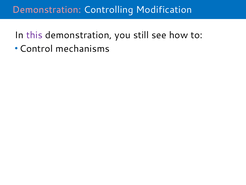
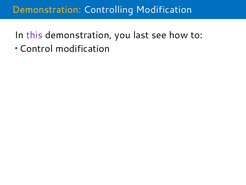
Demonstration at (47, 10) colour: pink -> yellow
still: still -> last
Control mechanisms: mechanisms -> modification
